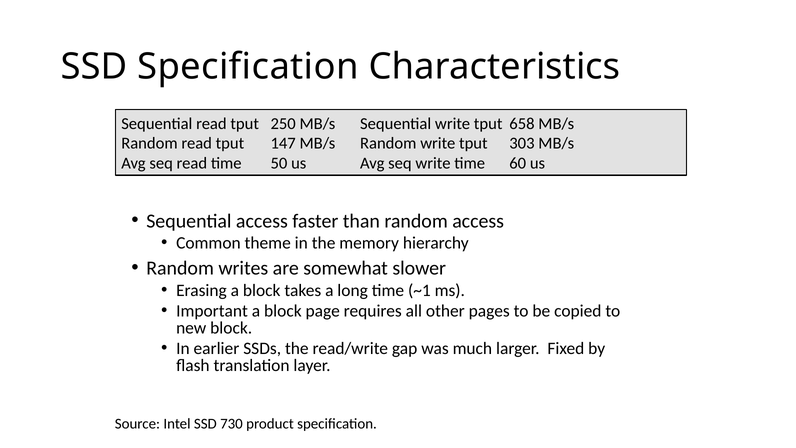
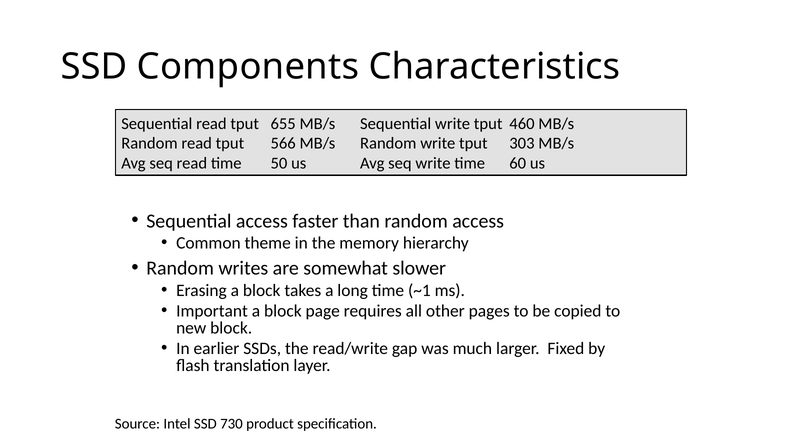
SSD Specification: Specification -> Components
250: 250 -> 655
658: 658 -> 460
147: 147 -> 566
